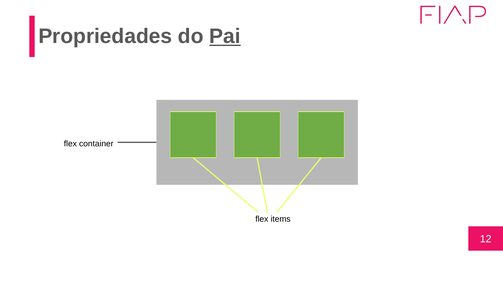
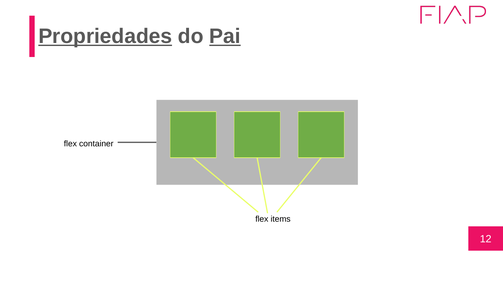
Propriedades underline: none -> present
